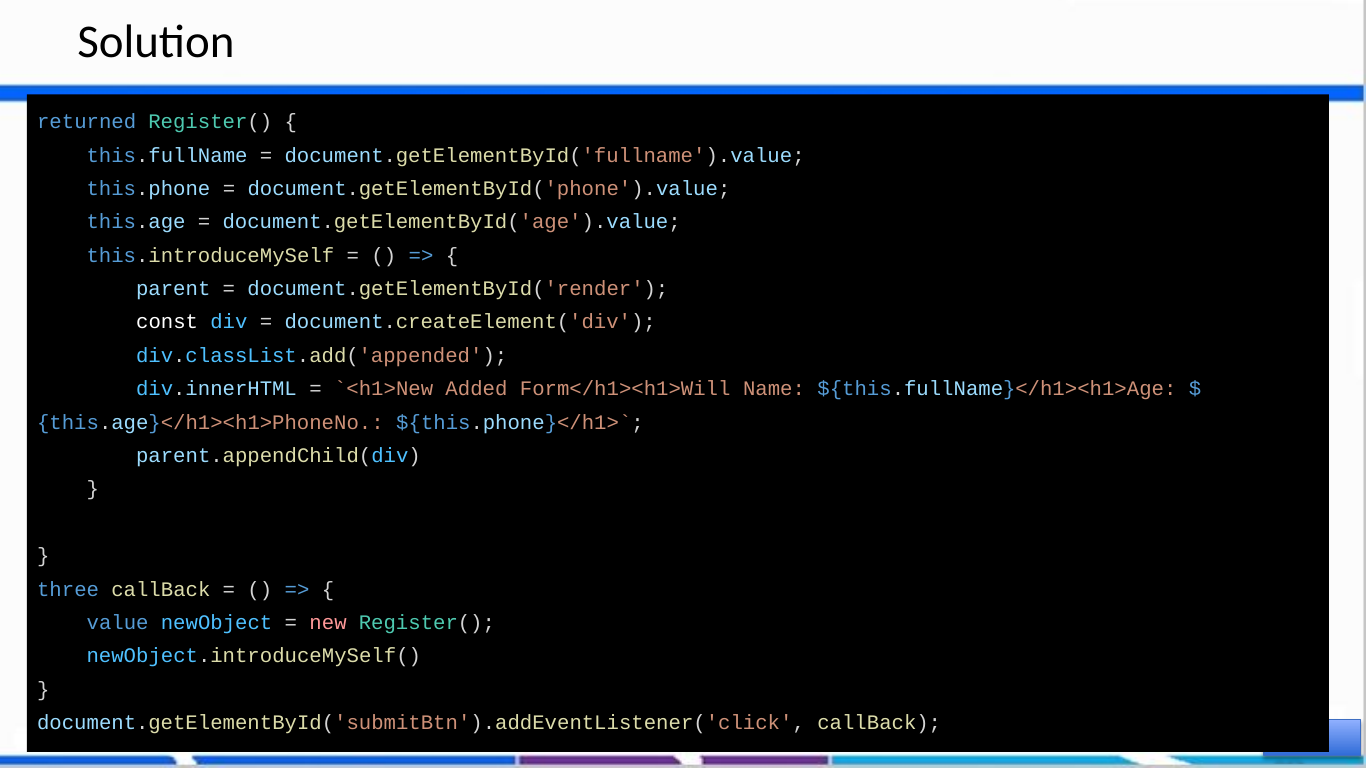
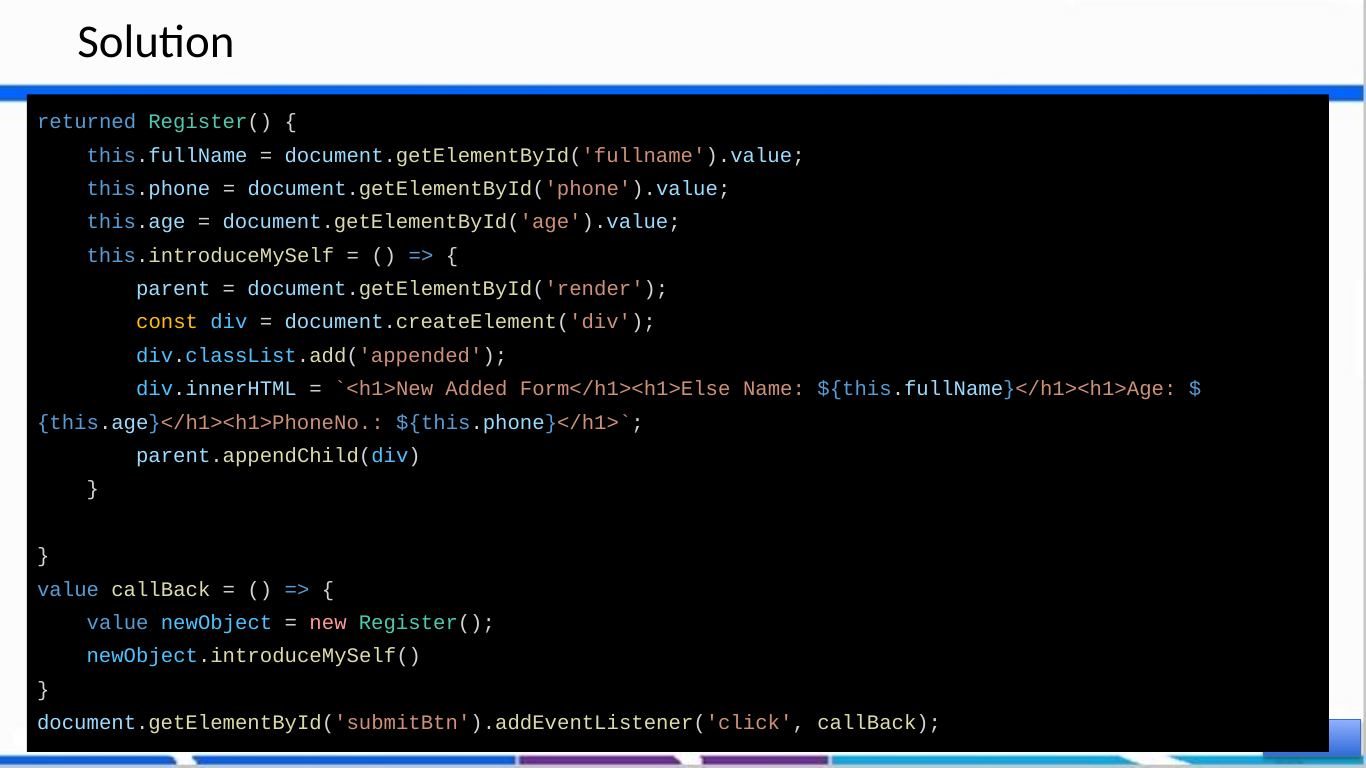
const colour: white -> yellow
Form</h1><h1>Will: Form</h1><h1>Will -> Form</h1><h1>Else
three at (68, 589): three -> value
